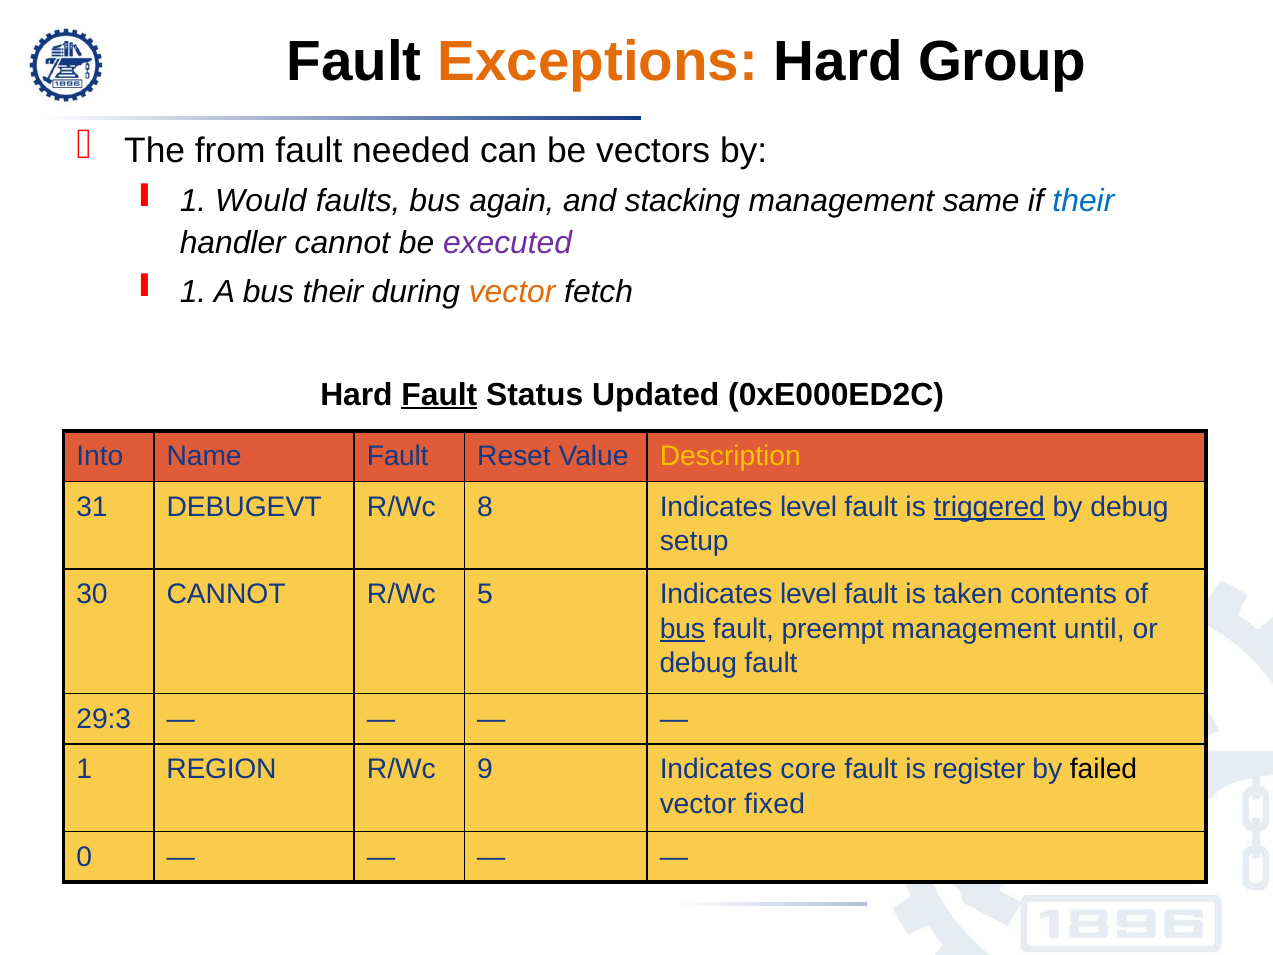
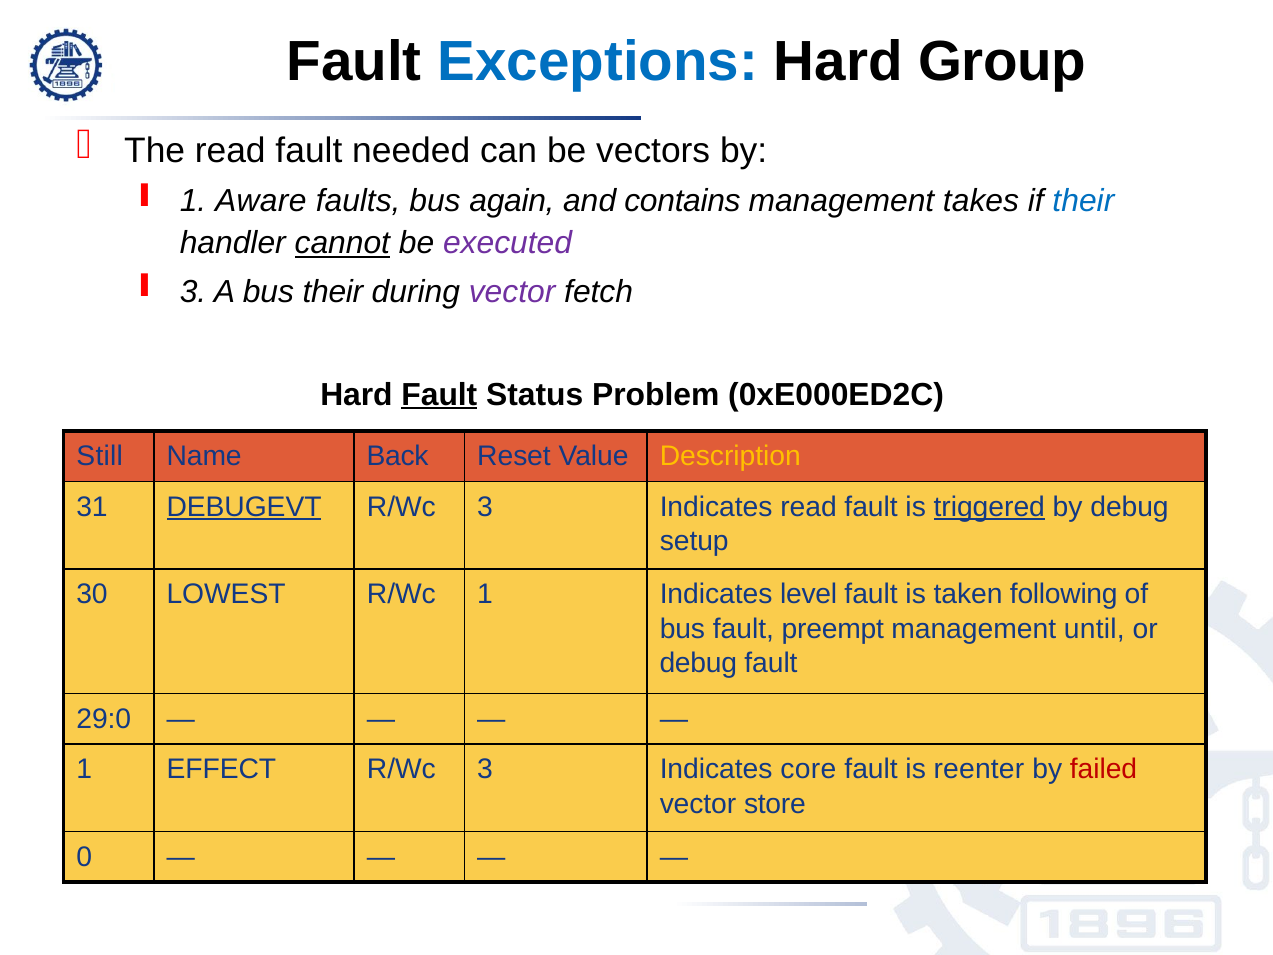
Exceptions colour: orange -> blue
The from: from -> read
Would: Would -> Aware
stacking: stacking -> contains
same: same -> takes
cannot at (342, 243) underline: none -> present
1 at (193, 292): 1 -> 3
vector at (512, 292) colour: orange -> purple
Updated: Updated -> Problem
Into: Into -> Still
Name Fault: Fault -> Back
DEBUGEVT underline: none -> present
8 at (485, 507): 8 -> 3
level at (809, 507): level -> read
30 CANNOT: CANNOT -> LOWEST
R/Wc 5: 5 -> 1
contents: contents -> following
bus at (682, 629) underline: present -> none
29:3: 29:3 -> 29:0
REGION: REGION -> EFFECT
9 at (485, 769): 9 -> 3
register: register -> reenter
failed colour: black -> red
fixed: fixed -> store
